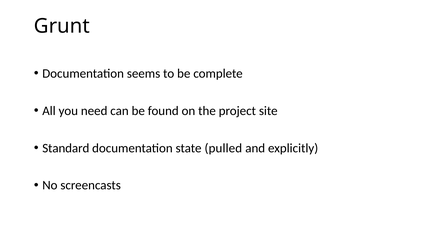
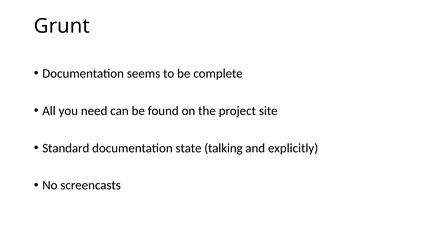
pulled: pulled -> talking
